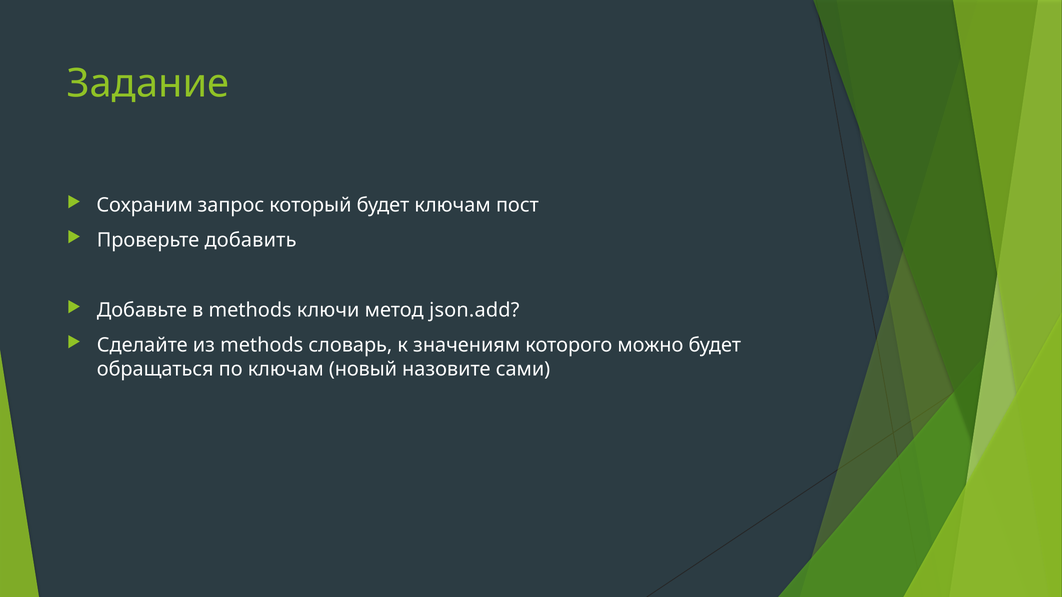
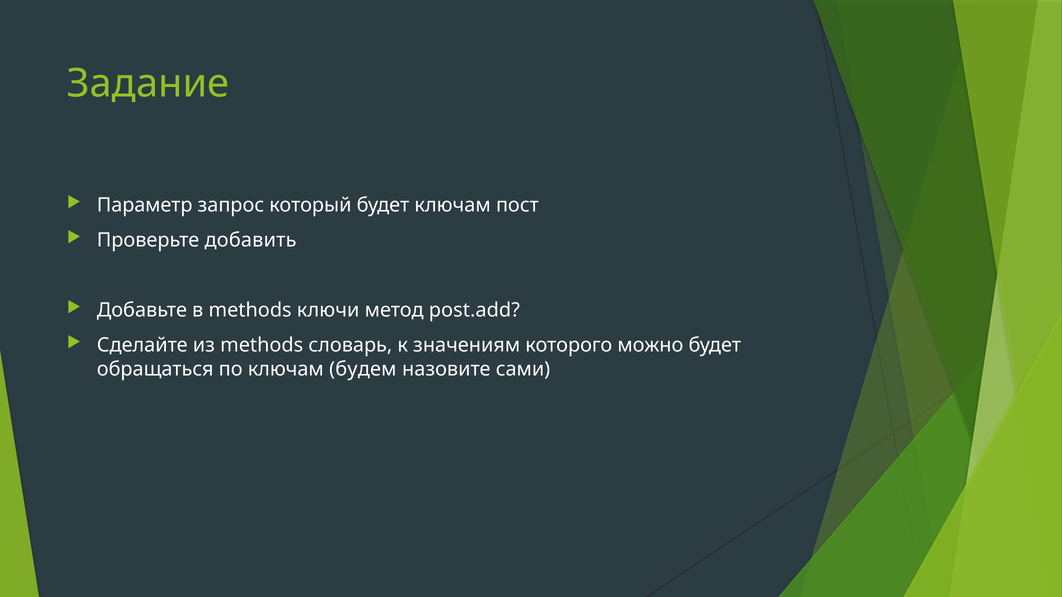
Сохраним: Сохраним -> Параметр
json.add: json.add -> post.add
новый: новый -> будем
